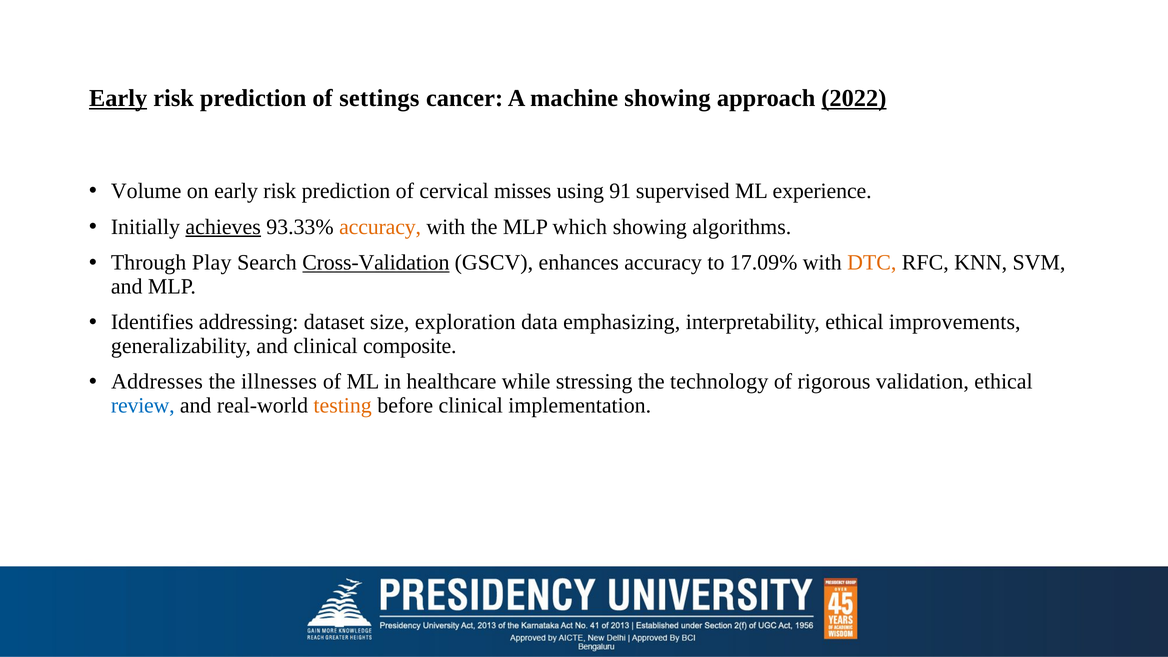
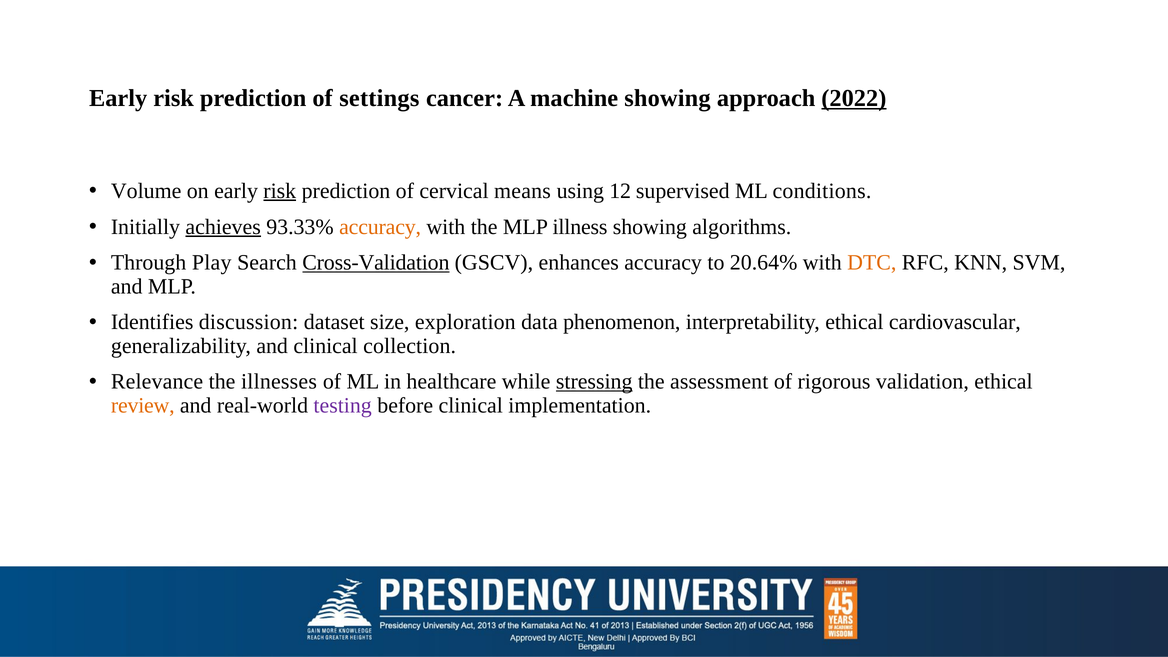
Early at (118, 98) underline: present -> none
risk at (280, 191) underline: none -> present
misses: misses -> means
91: 91 -> 12
experience: experience -> conditions
which: which -> illness
17.09%: 17.09% -> 20.64%
addressing: addressing -> discussion
emphasizing: emphasizing -> phenomenon
improvements: improvements -> cardiovascular
composite: composite -> collection
Addresses: Addresses -> Relevance
stressing underline: none -> present
technology: technology -> assessment
review colour: blue -> orange
testing colour: orange -> purple
